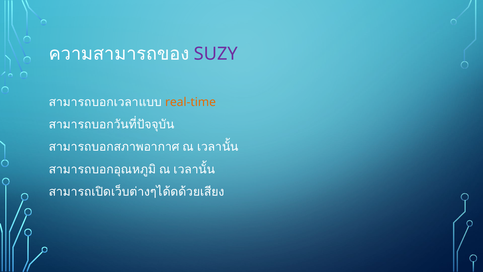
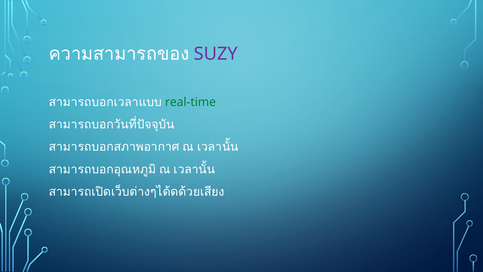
real-time colour: orange -> green
